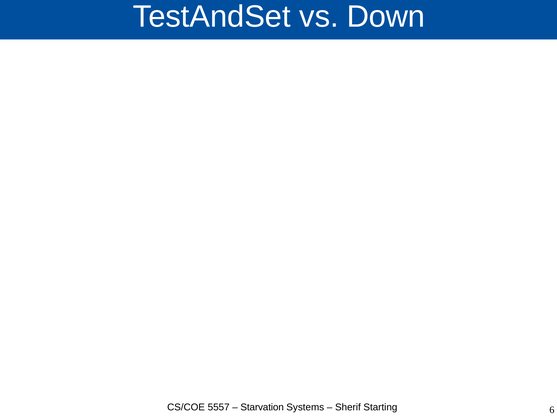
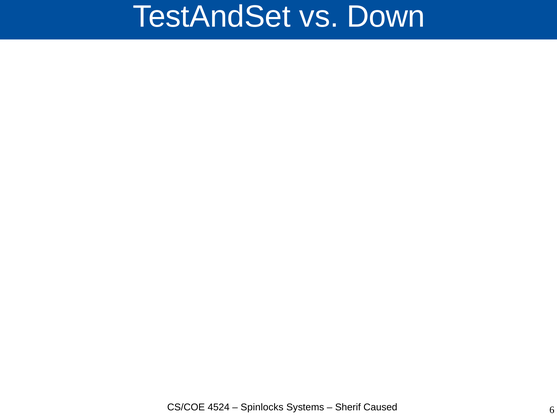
5557: 5557 -> 4524
Starvation: Starvation -> Spinlocks
Starting: Starting -> Caused
